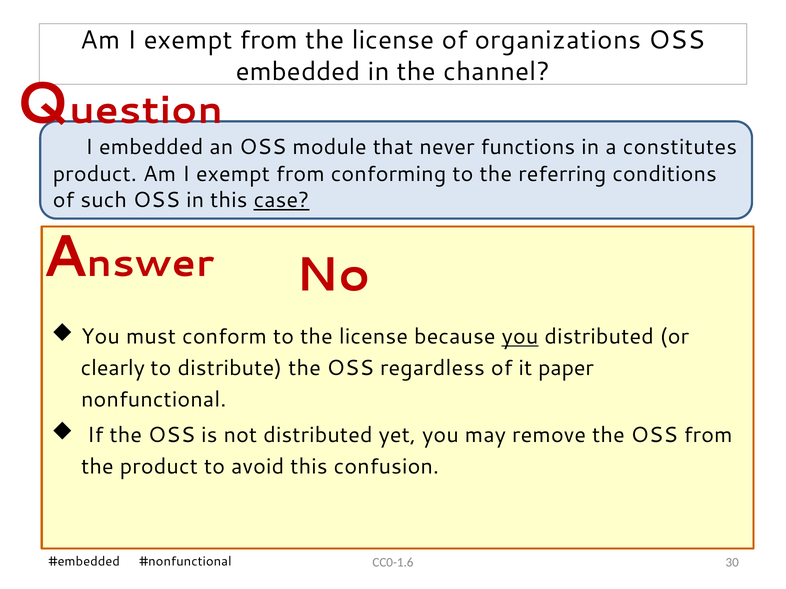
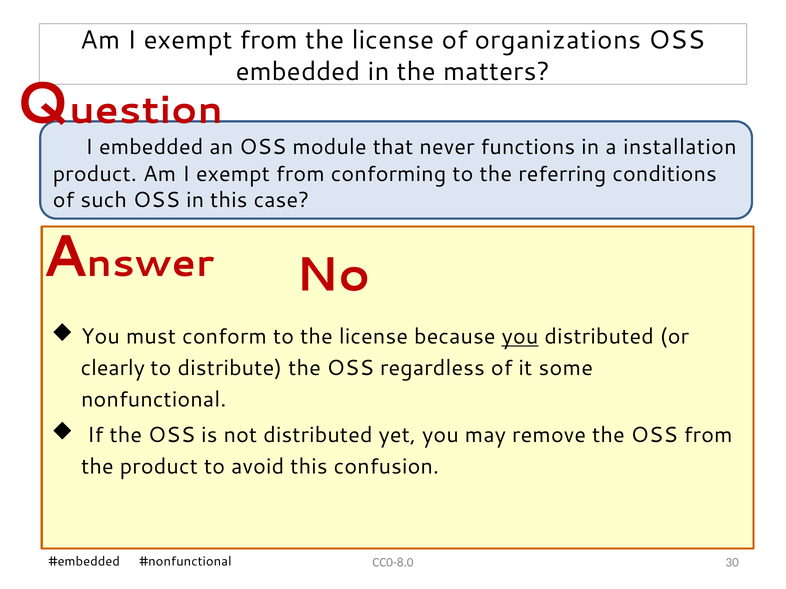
channel: channel -> matters
constitutes: constitutes -> installation
case underline: present -> none
paper: paper -> some
CC0-1.6: CC0-1.6 -> CC0-8.0
